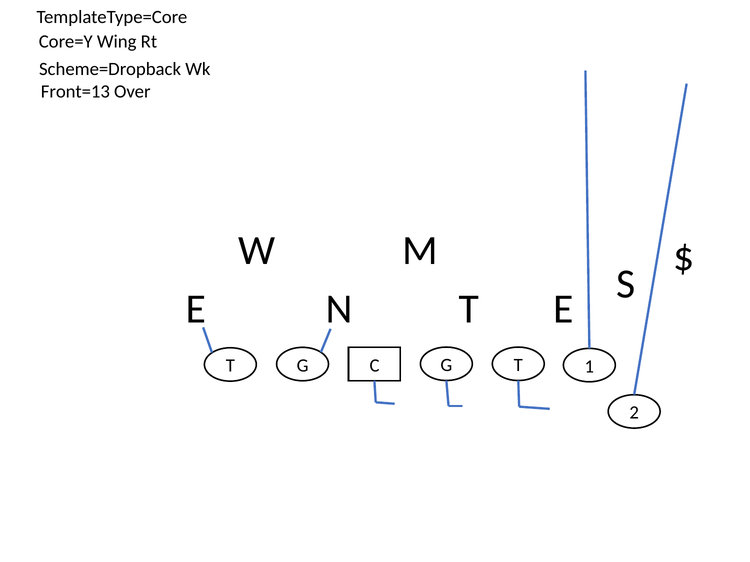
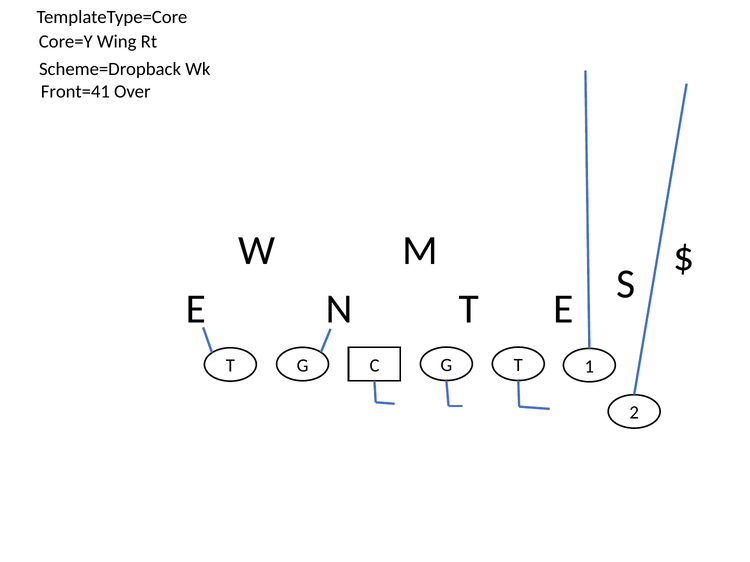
Front=13: Front=13 -> Front=41
